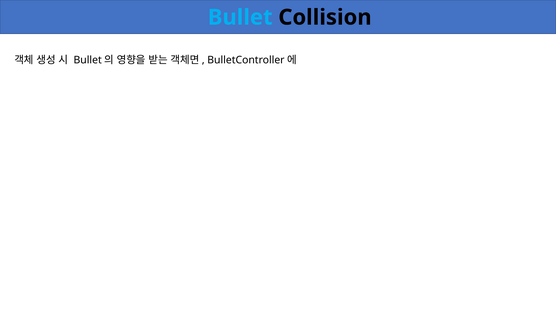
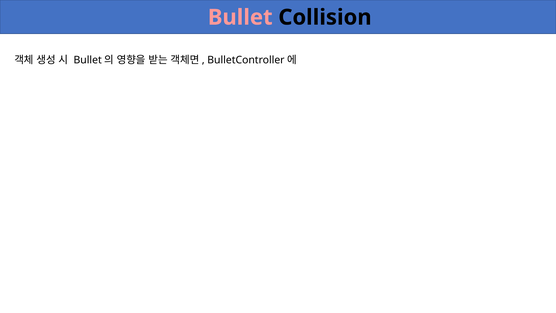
Bullet colour: light blue -> pink
